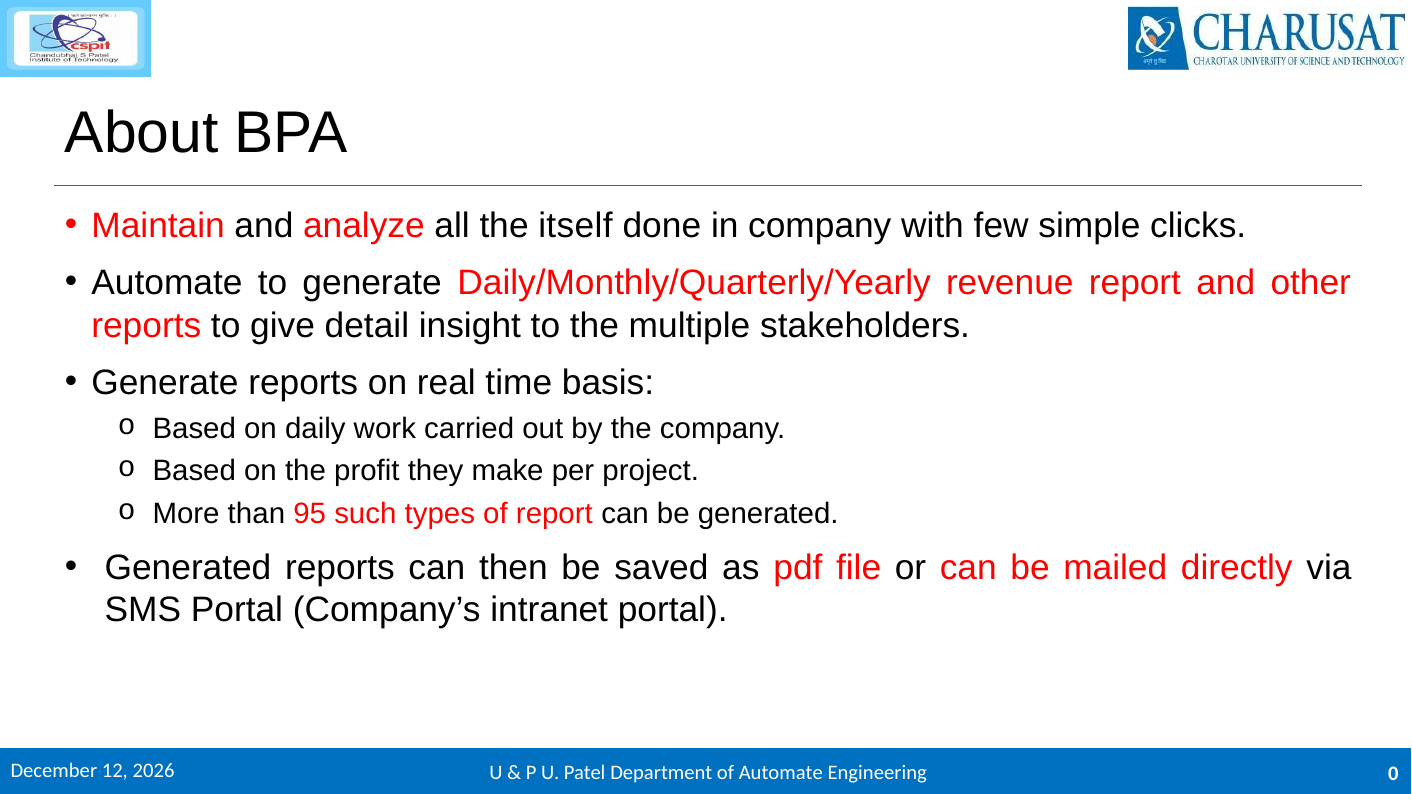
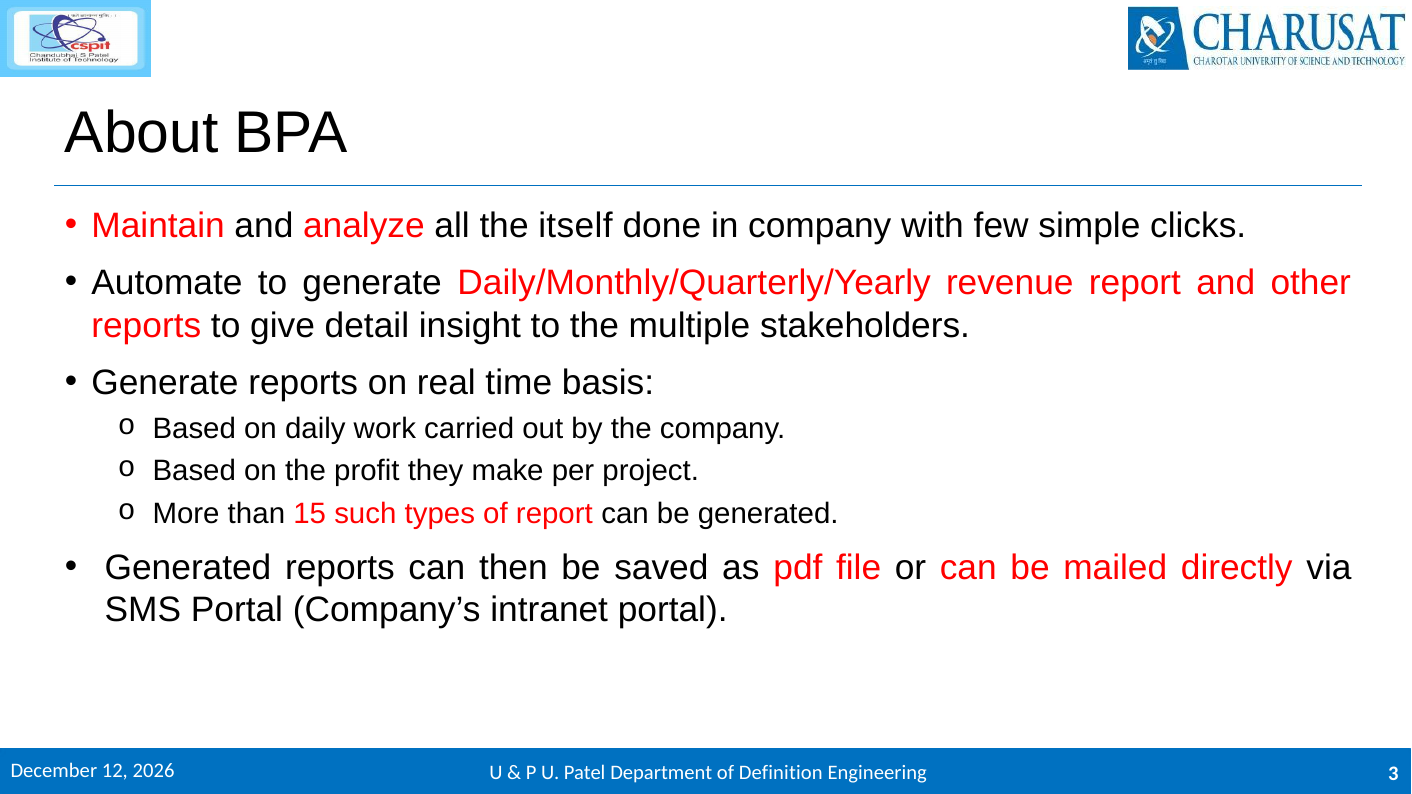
95: 95 -> 15
of Automate: Automate -> Definition
0: 0 -> 3
